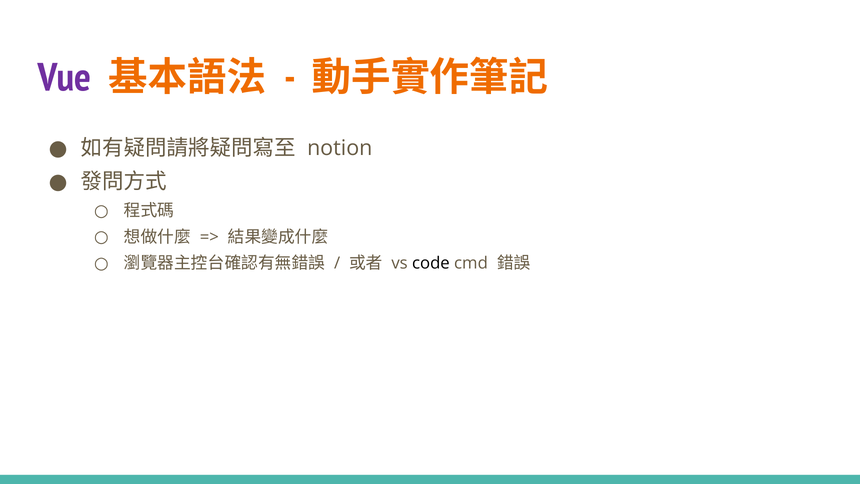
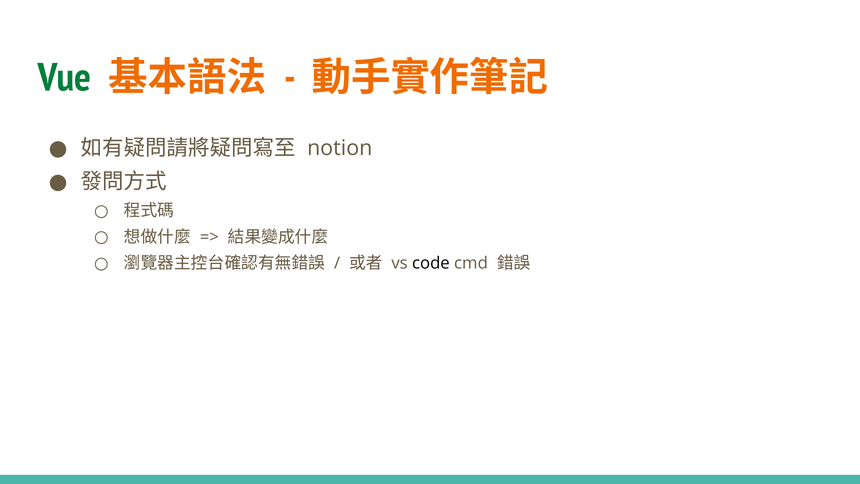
Vue colour: purple -> green
